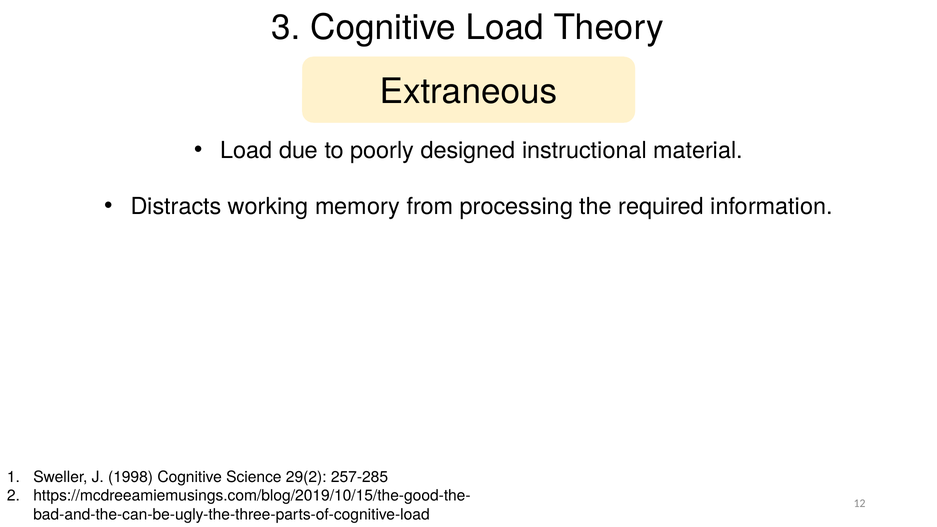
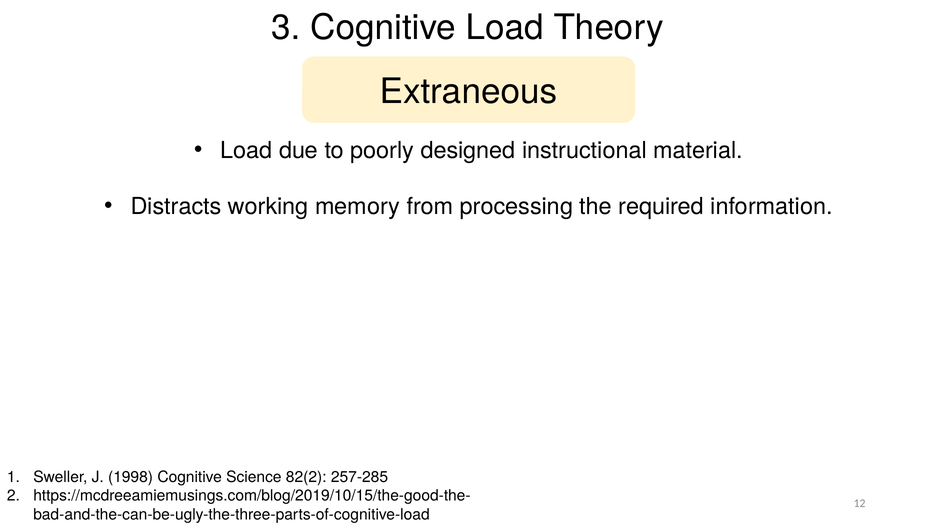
29(2: 29(2 -> 82(2
